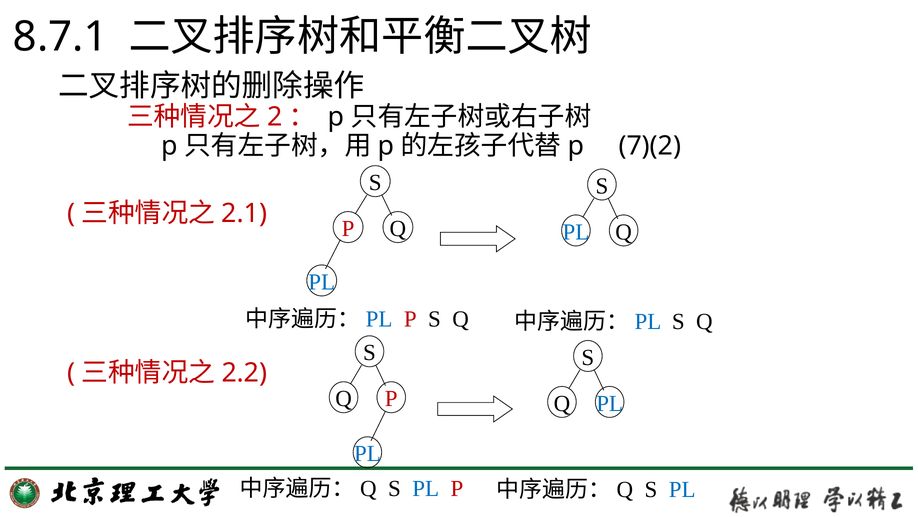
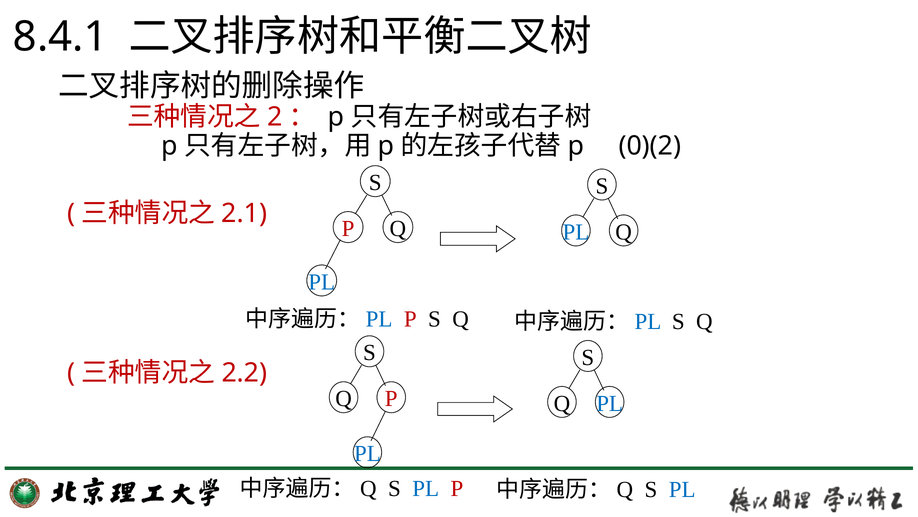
8.7.1: 8.7.1 -> 8.4.1
7)(2: 7)(2 -> 0)(2
